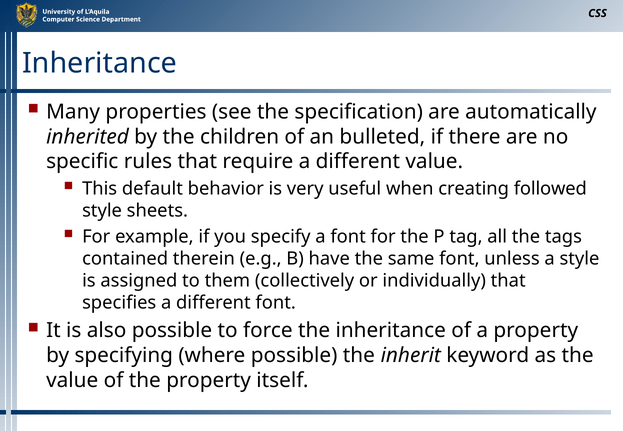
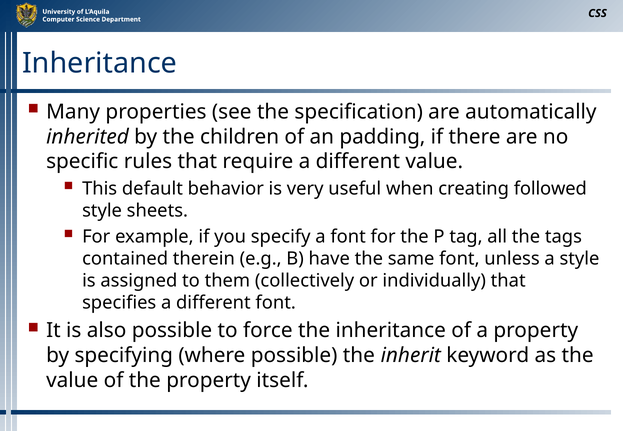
bulleted: bulleted -> padding
